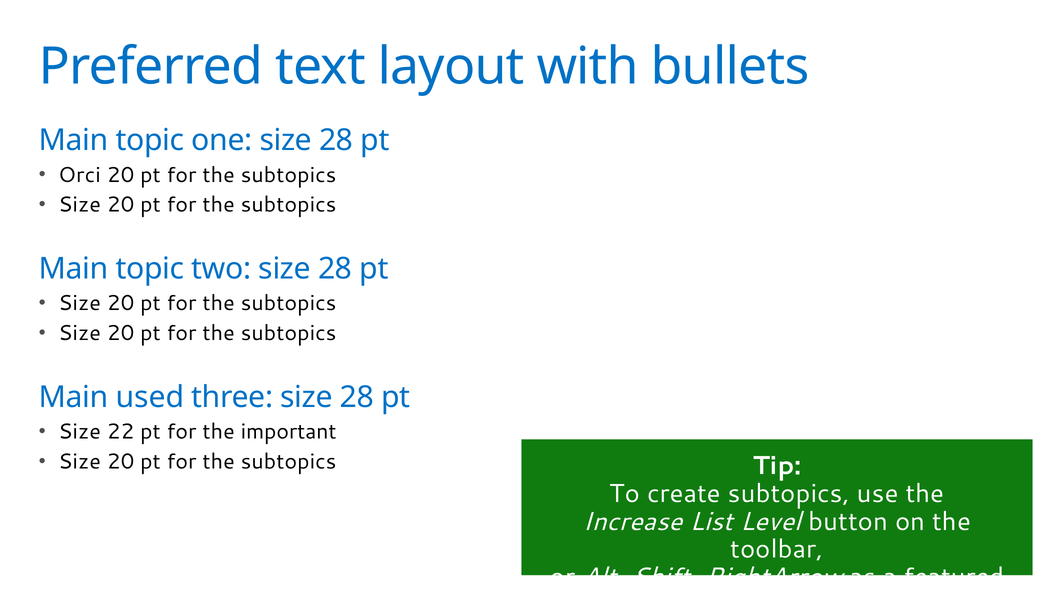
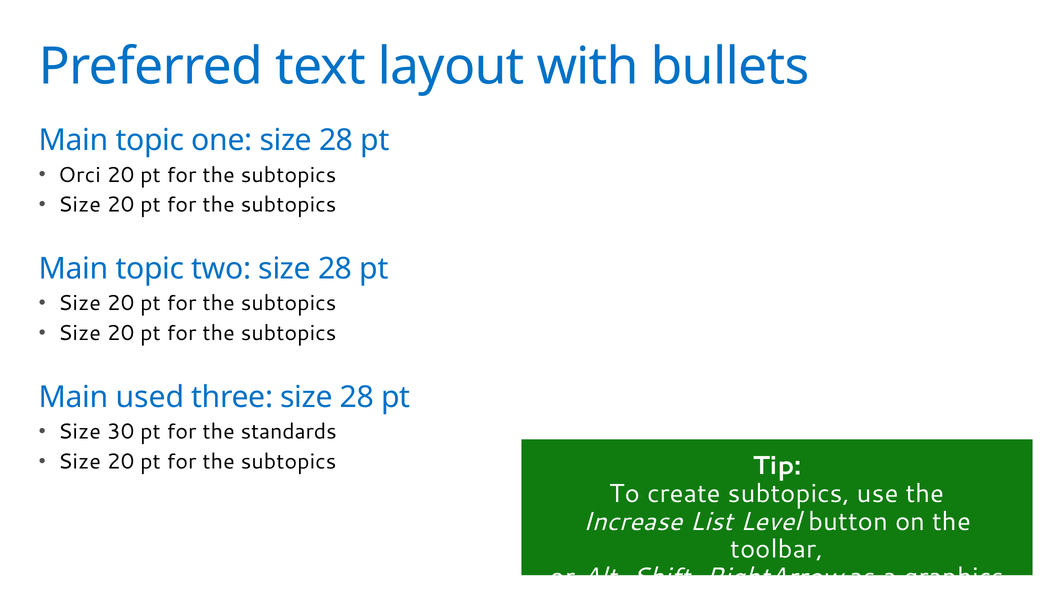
22: 22 -> 30
important: important -> standards
featured: featured -> graphics
